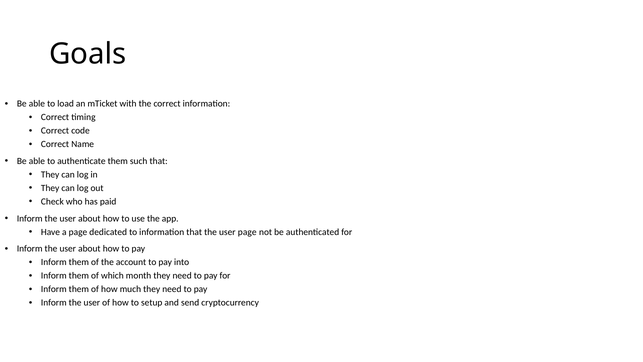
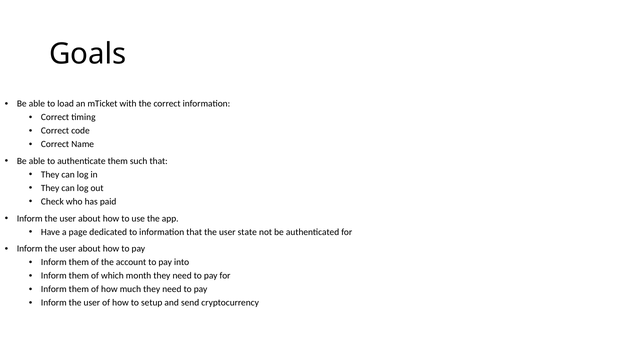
user page: page -> state
